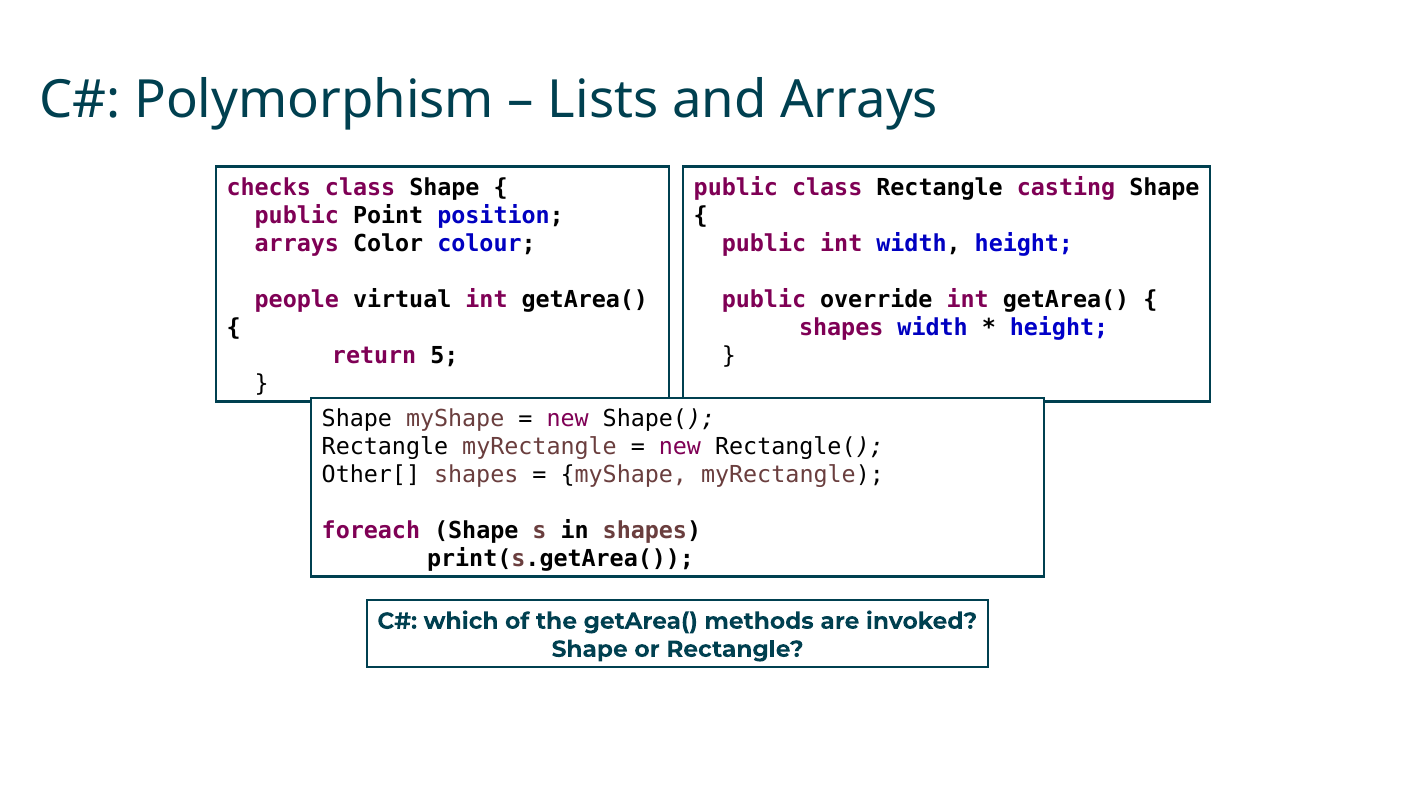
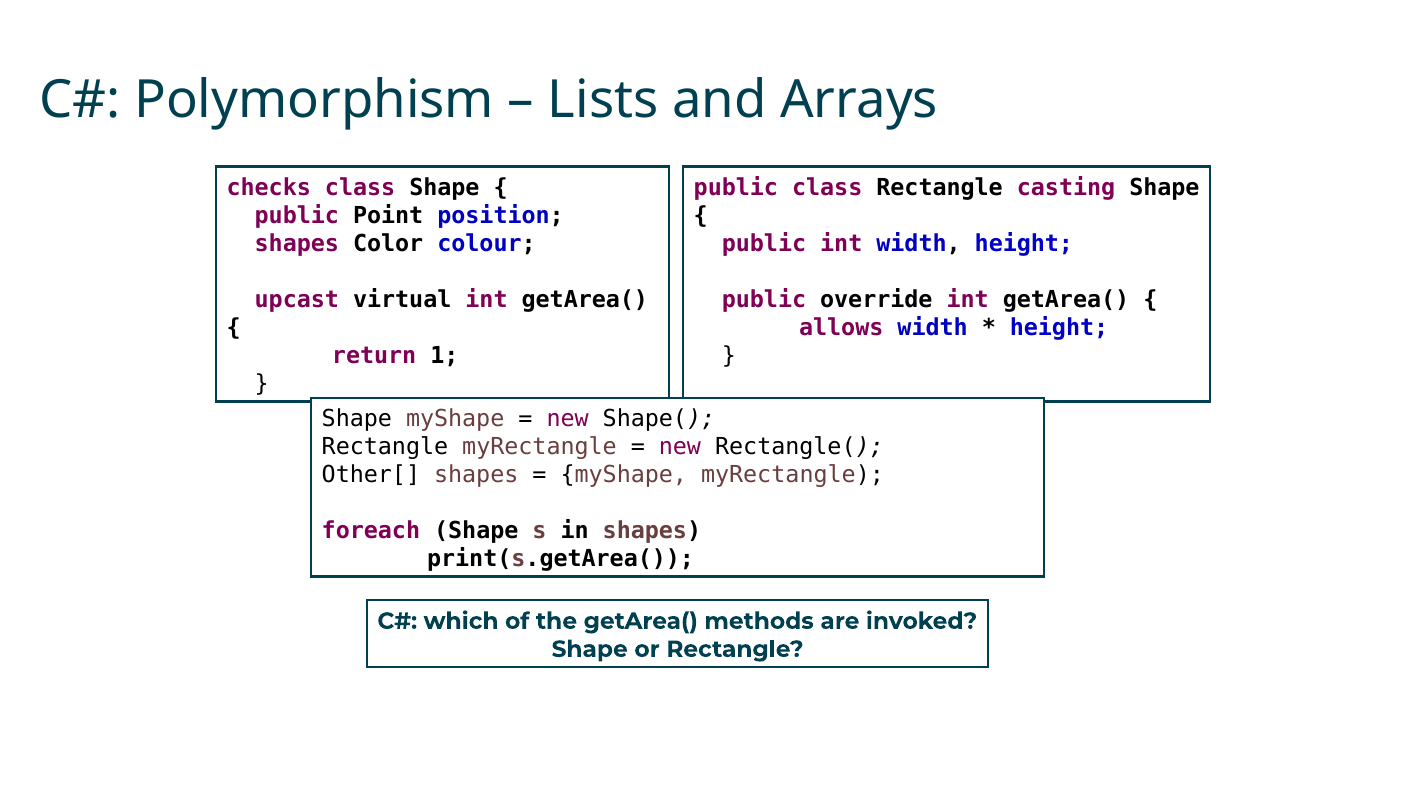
arrays at (297, 244): arrays -> shapes
people: people -> upcast
shapes at (841, 328): shapes -> allows
5: 5 -> 1
